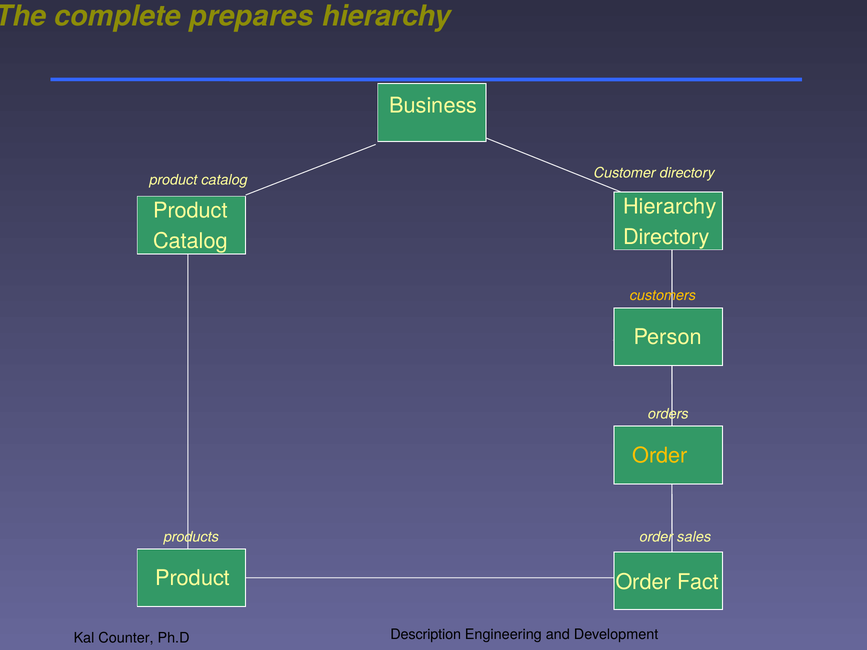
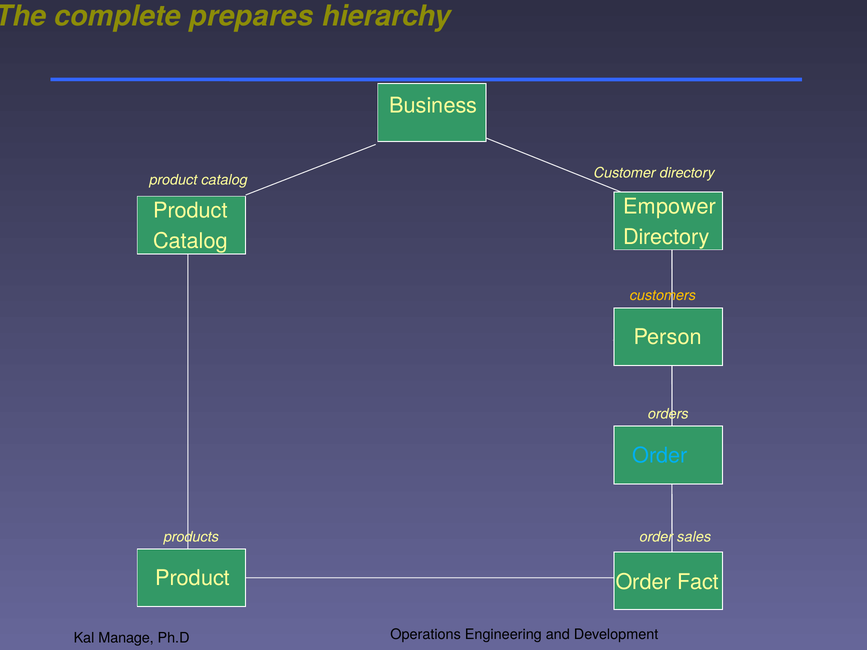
Hierarchy at (670, 207): Hierarchy -> Empower
Order at (660, 456) colour: yellow -> light blue
Description: Description -> Operations
Counter: Counter -> Manage
